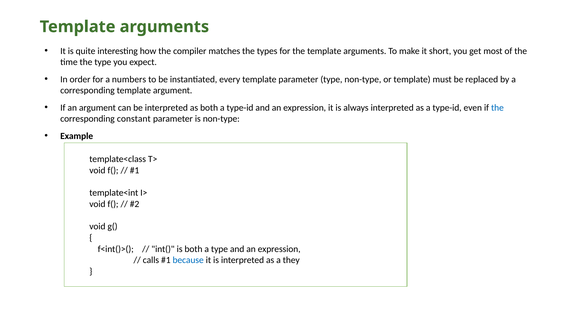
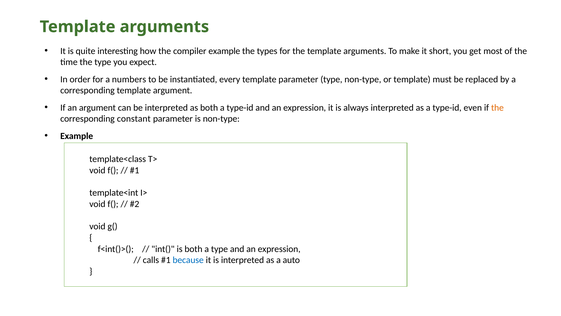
compiler matches: matches -> example
the at (497, 107) colour: blue -> orange
they: they -> auto
